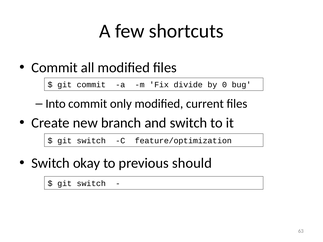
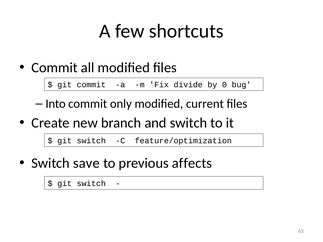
okay: okay -> save
should: should -> affects
